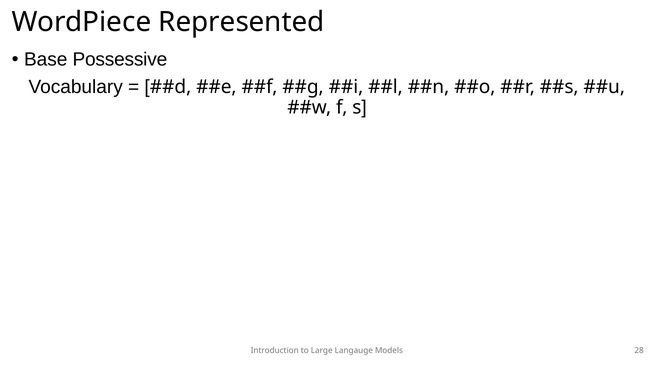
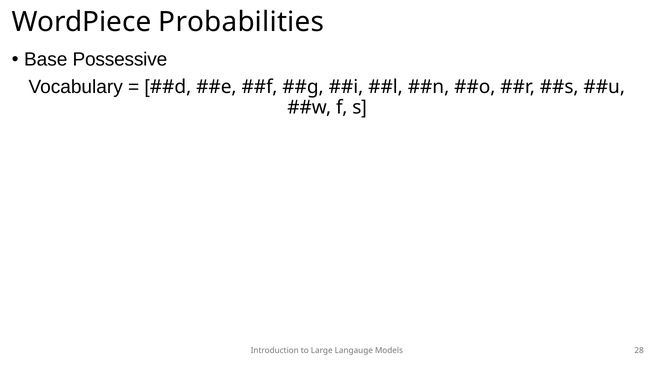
Represented: Represented -> Probabilities
